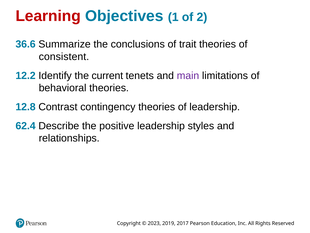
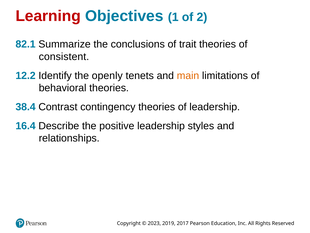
36.6: 36.6 -> 82.1
current: current -> openly
main colour: purple -> orange
12.8: 12.8 -> 38.4
62.4: 62.4 -> 16.4
